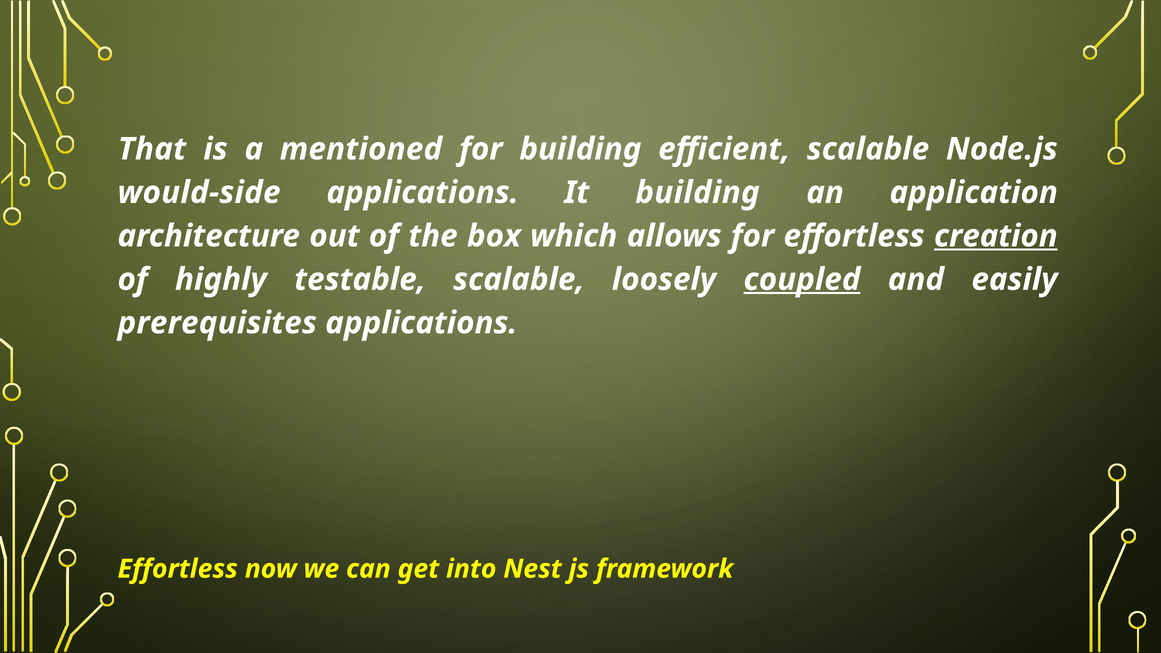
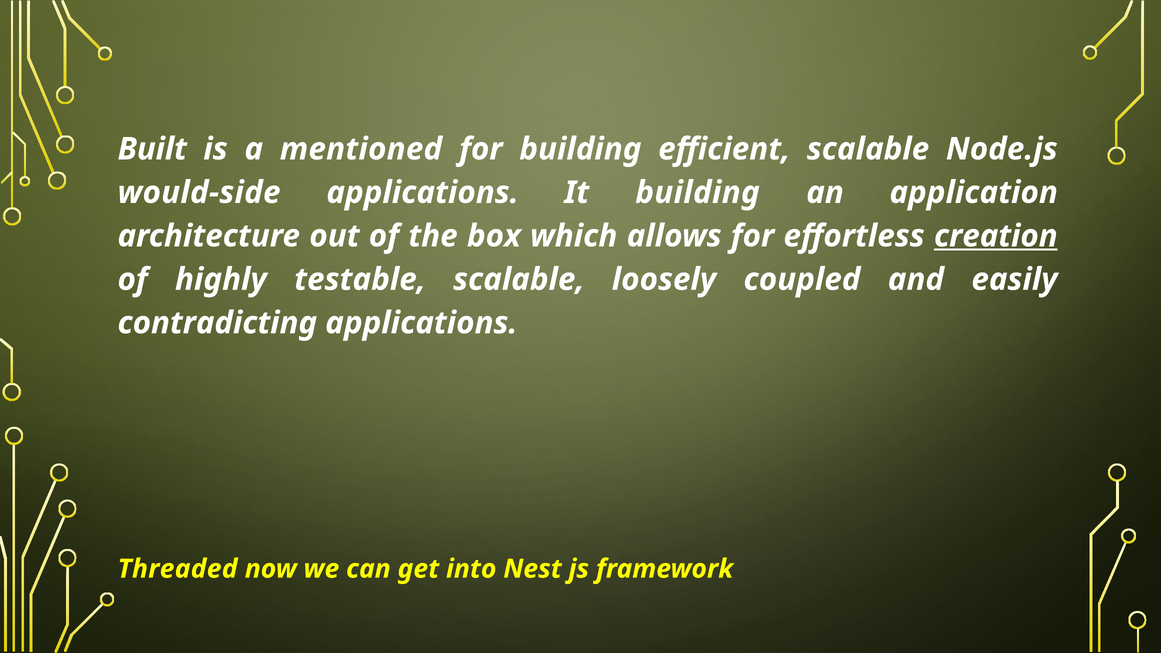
That: That -> Built
coupled underline: present -> none
prerequisites: prerequisites -> contradicting
Effortless at (178, 569): Effortless -> Threaded
